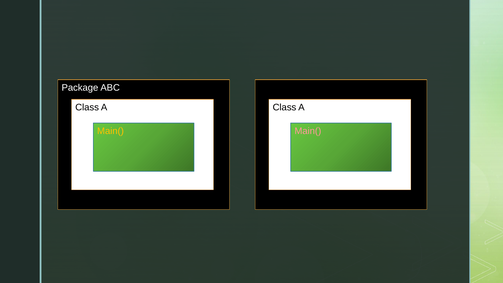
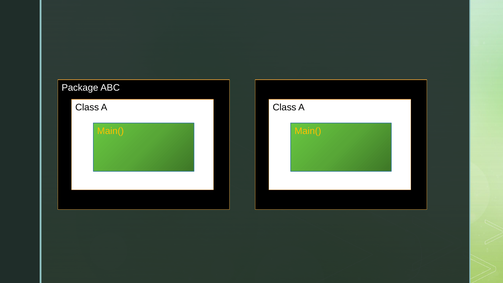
Main( at (308, 131) colour: pink -> yellow
